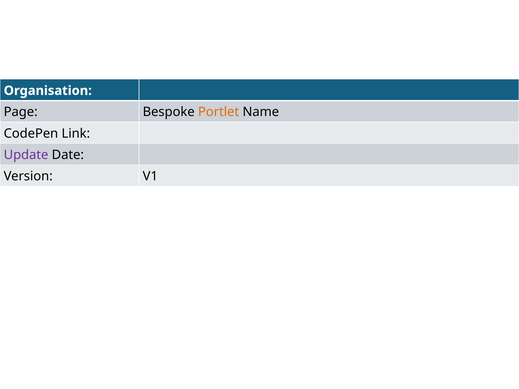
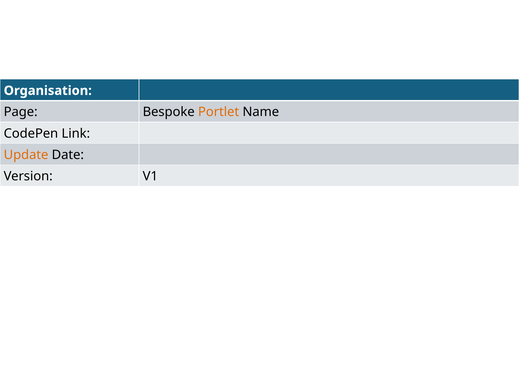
Update colour: purple -> orange
